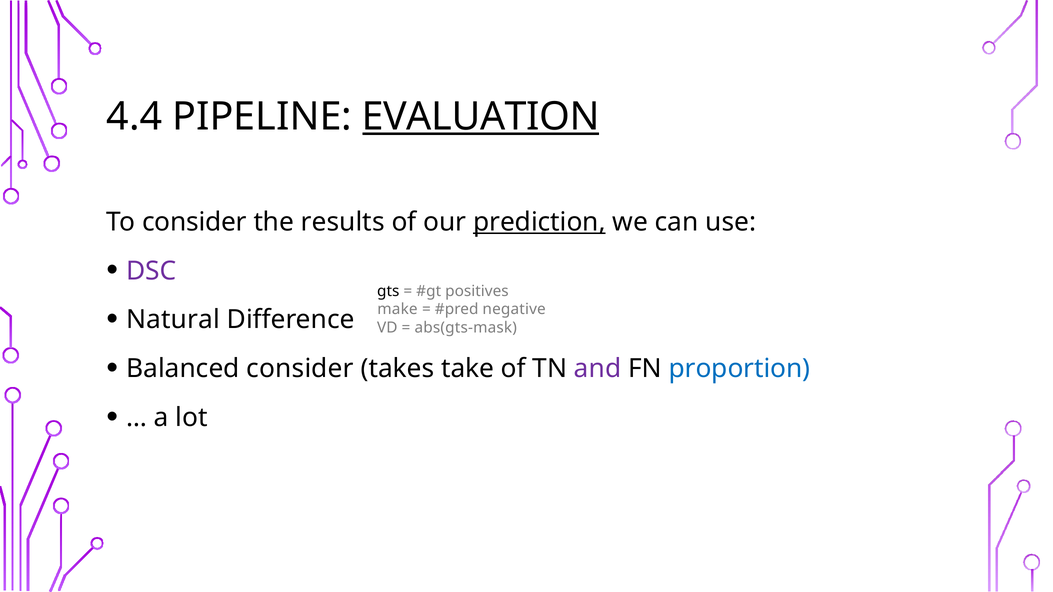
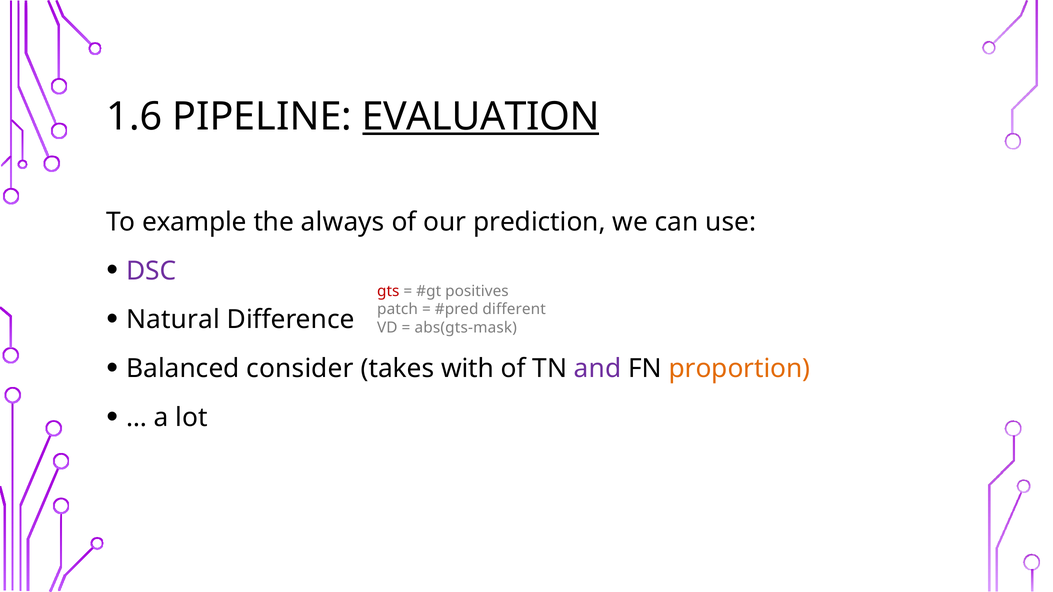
4.4: 4.4 -> 1.6
To consider: consider -> example
results: results -> always
prediction underline: present -> none
gts colour: black -> red
make: make -> patch
negative: negative -> different
take: take -> with
proportion colour: blue -> orange
